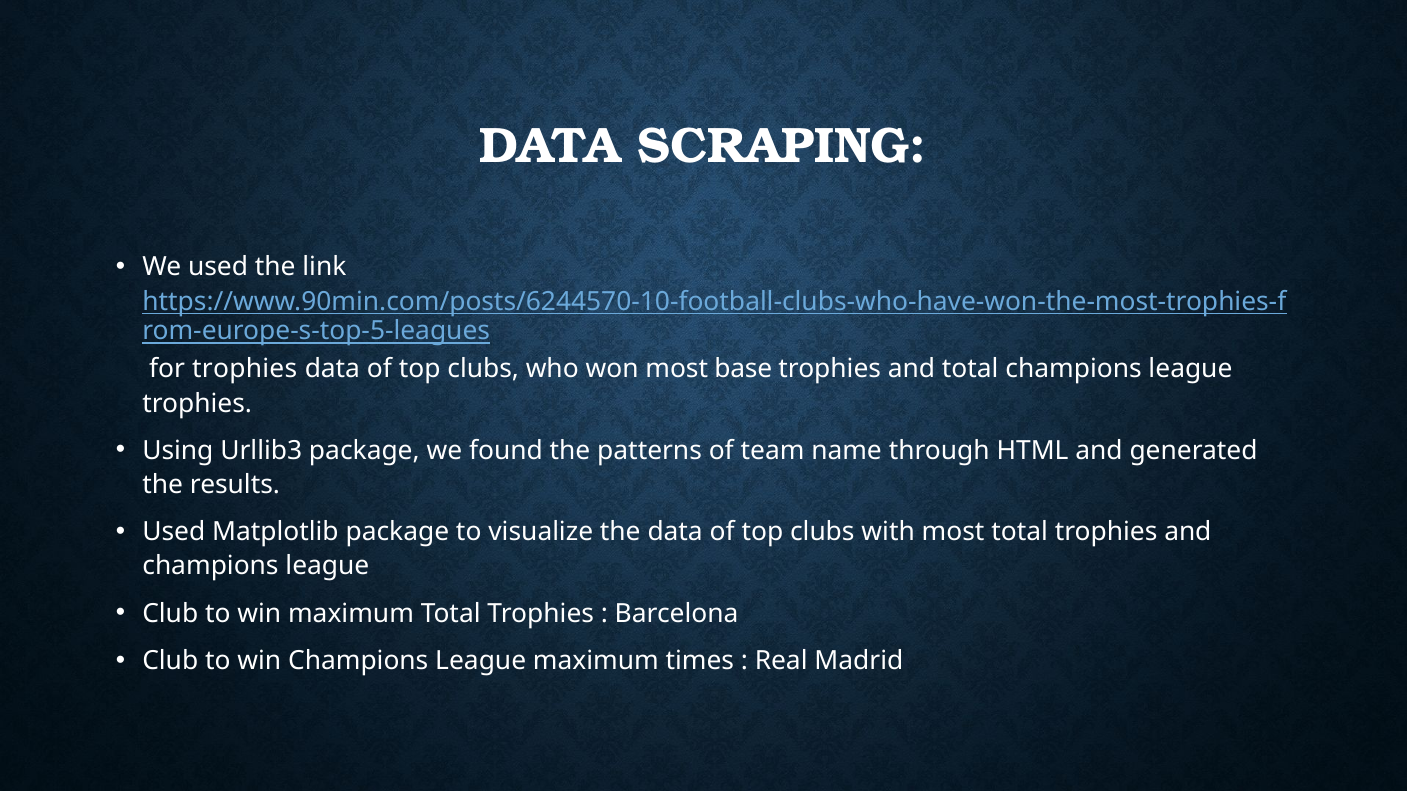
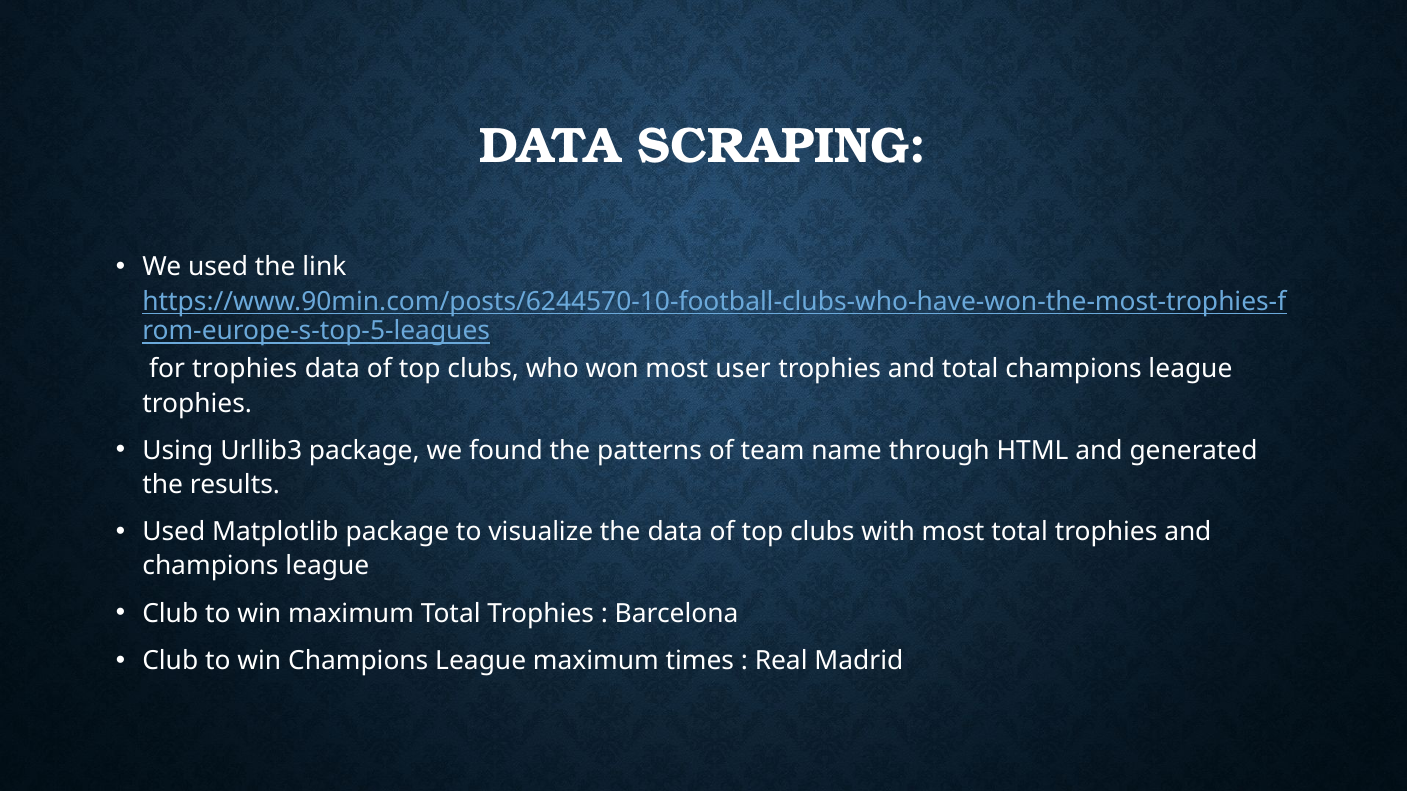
base: base -> user
